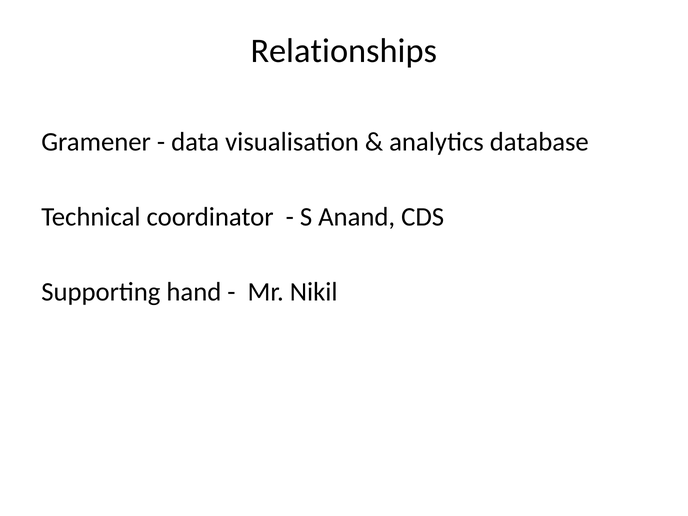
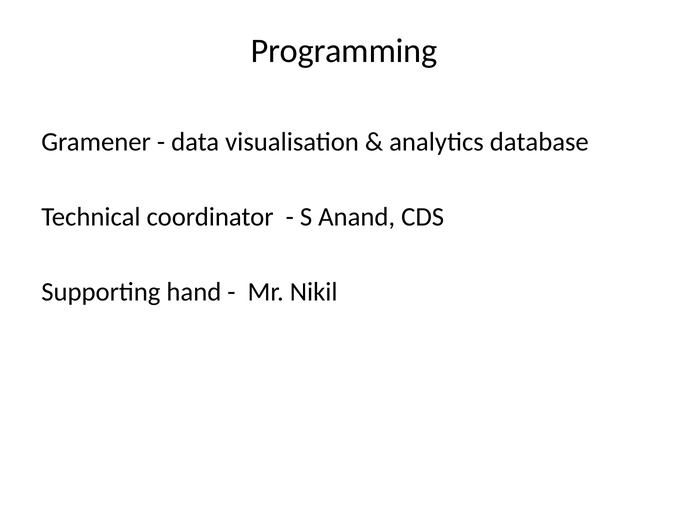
Relationships: Relationships -> Programming
